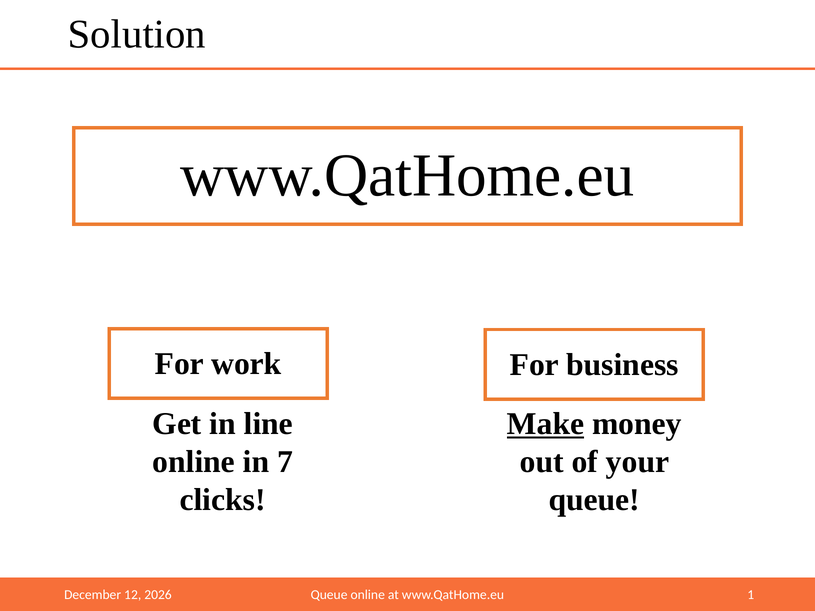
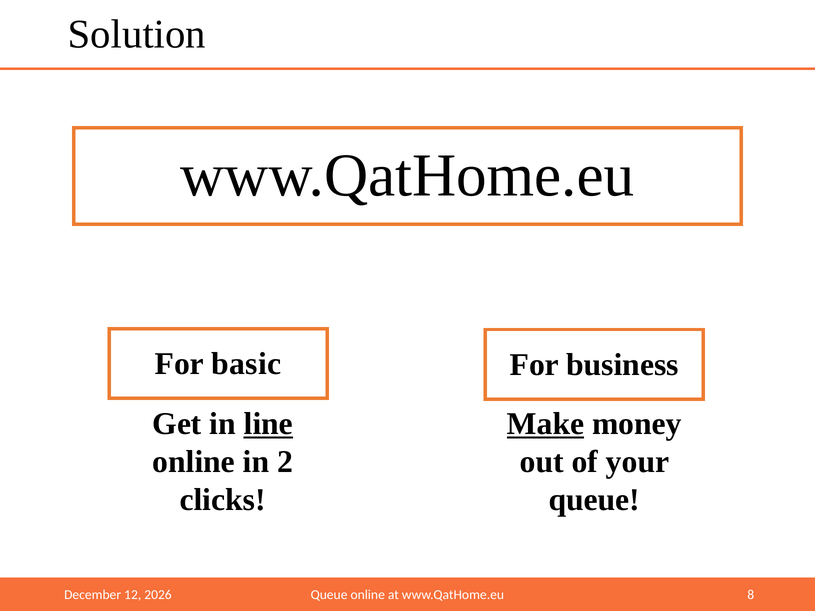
work: work -> basic
line underline: none -> present
7: 7 -> 2
1: 1 -> 8
